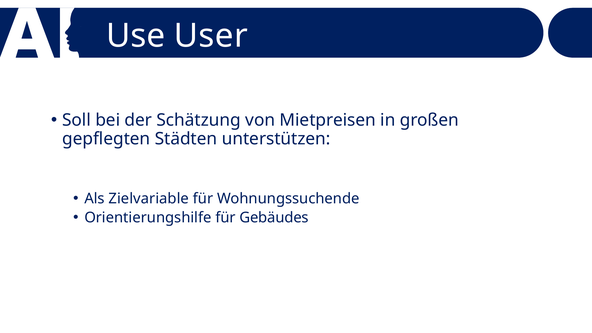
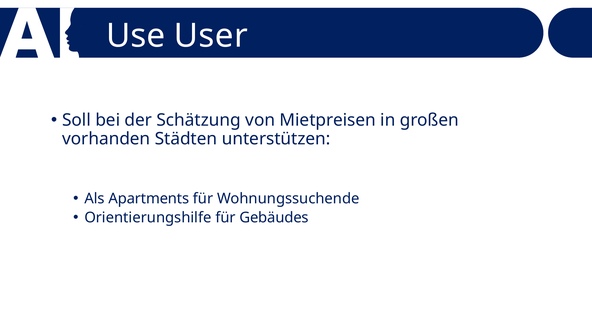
gepflegten: gepflegten -> vorhanden
Zielvariable: Zielvariable -> Apartments
